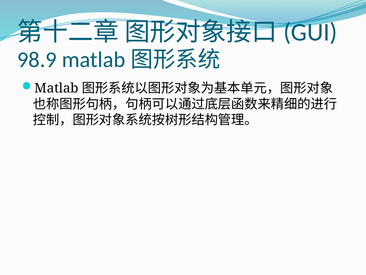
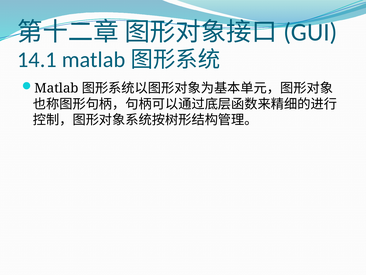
98.9: 98.9 -> 14.1
